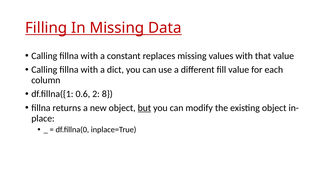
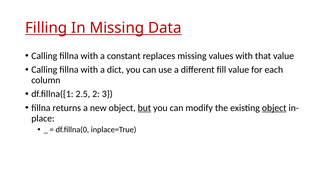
0.6: 0.6 -> 2.5
8: 8 -> 3
object at (274, 108) underline: none -> present
